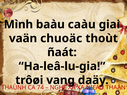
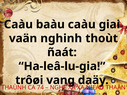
Mình at (18, 25): Mình -> Caàu
chuoäc: chuoäc -> nghinh
